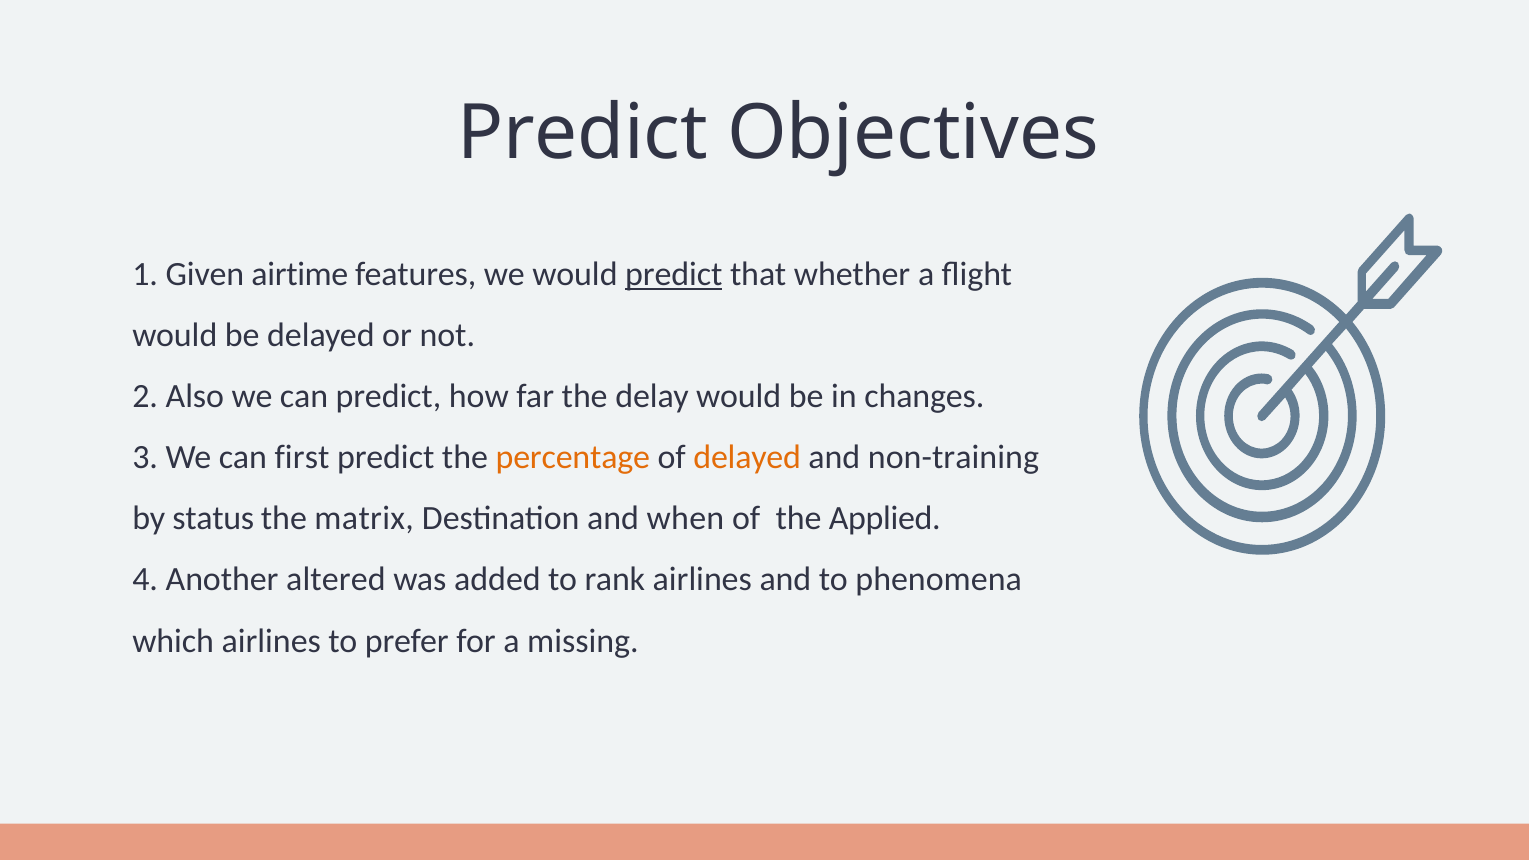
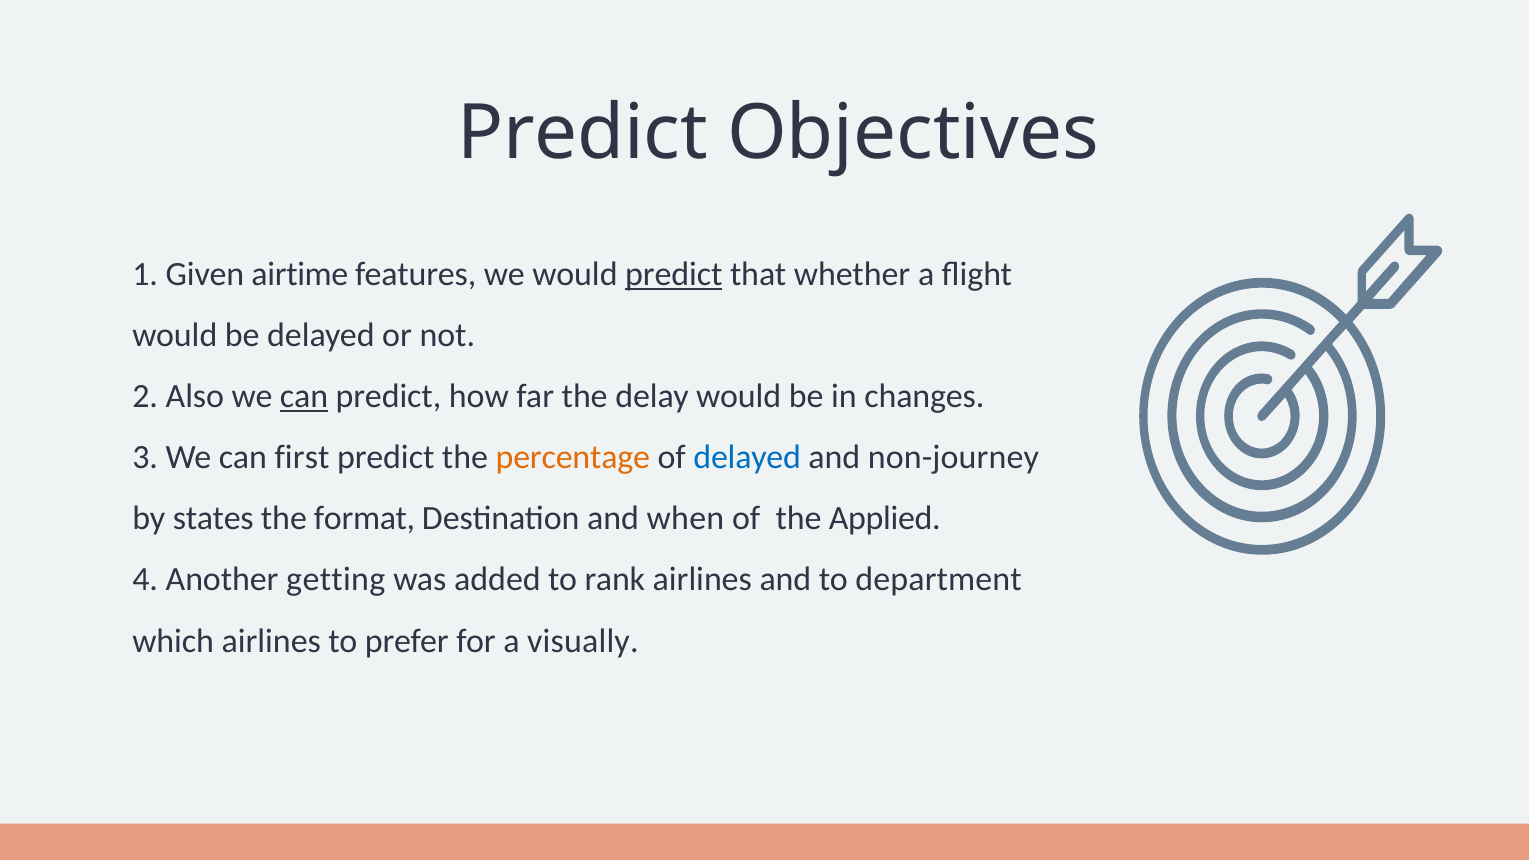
can at (304, 397) underline: none -> present
delayed at (747, 458) colour: orange -> blue
non-training: non-training -> non-journey
status: status -> states
matrix: matrix -> format
altered: altered -> getting
phenomena: phenomena -> department
missing: missing -> visually
